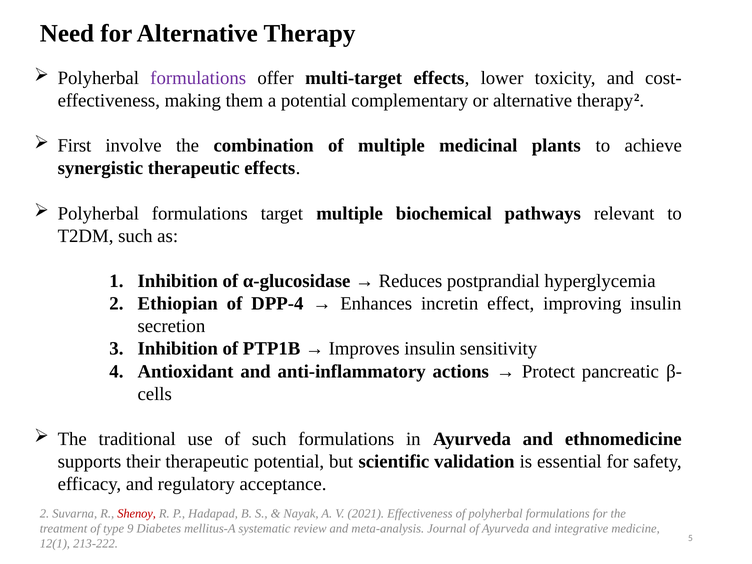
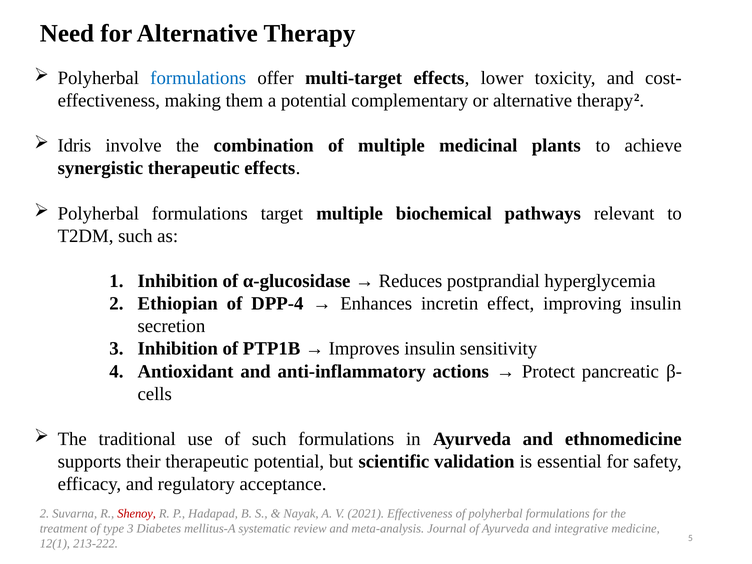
formulations at (198, 78) colour: purple -> blue
First: First -> Idris
type 9: 9 -> 3
